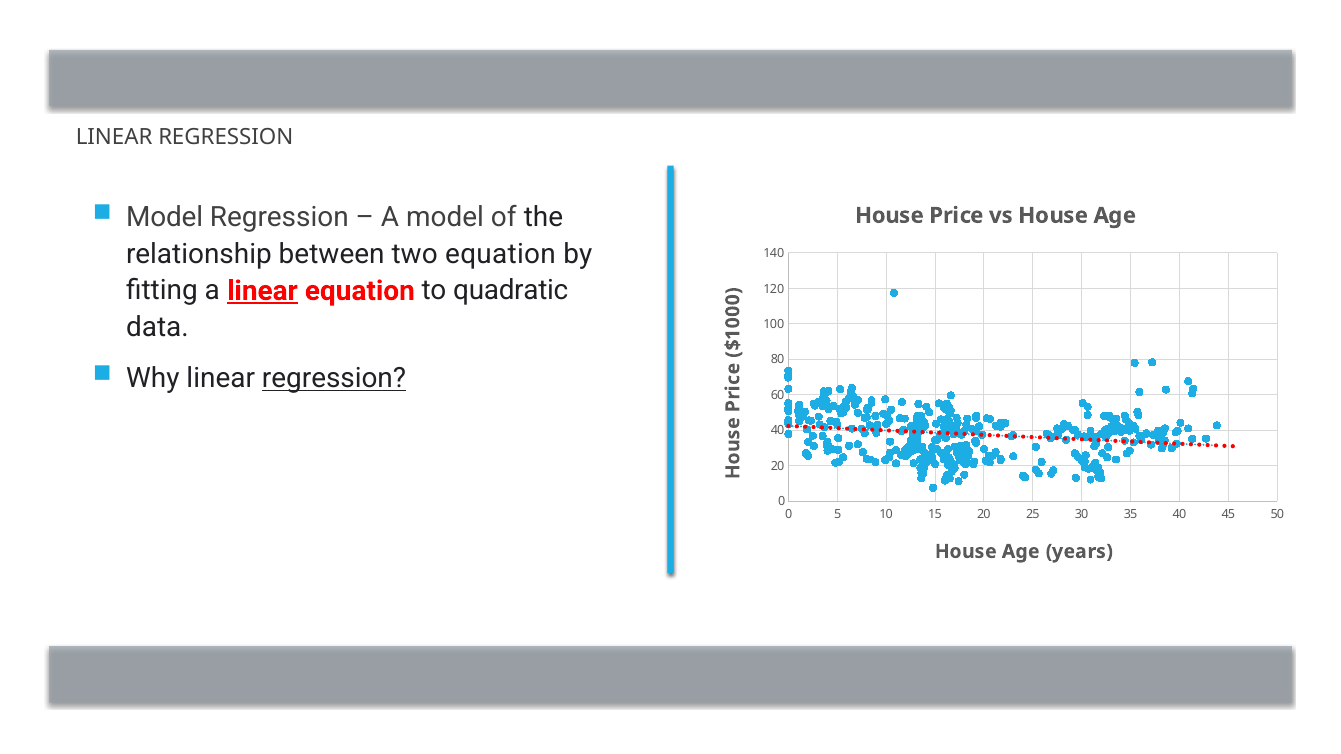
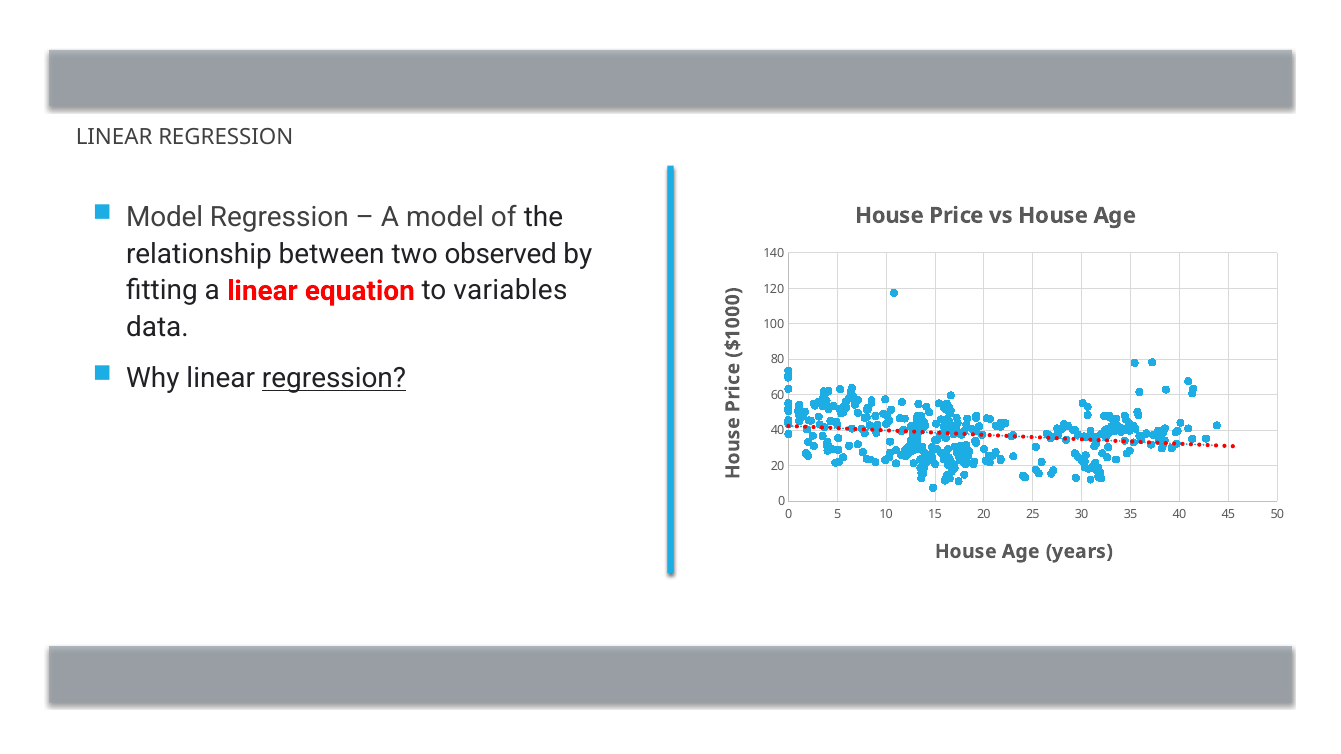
two equation: equation -> observed
linear at (262, 291) underline: present -> none
quadratic: quadratic -> variables
